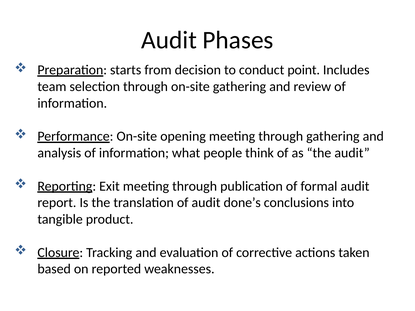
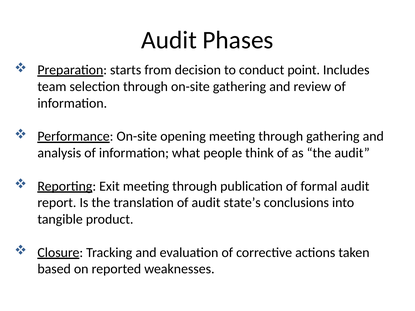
done’s: done’s -> state’s
